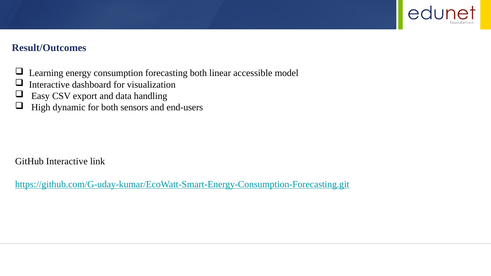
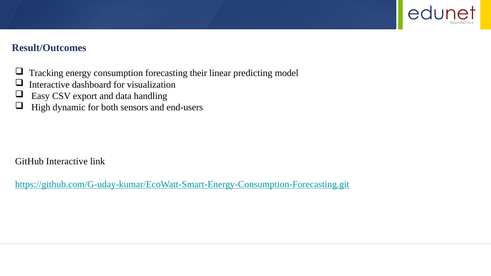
Learning: Learning -> Tracking
forecasting both: both -> their
accessible: accessible -> predicting
